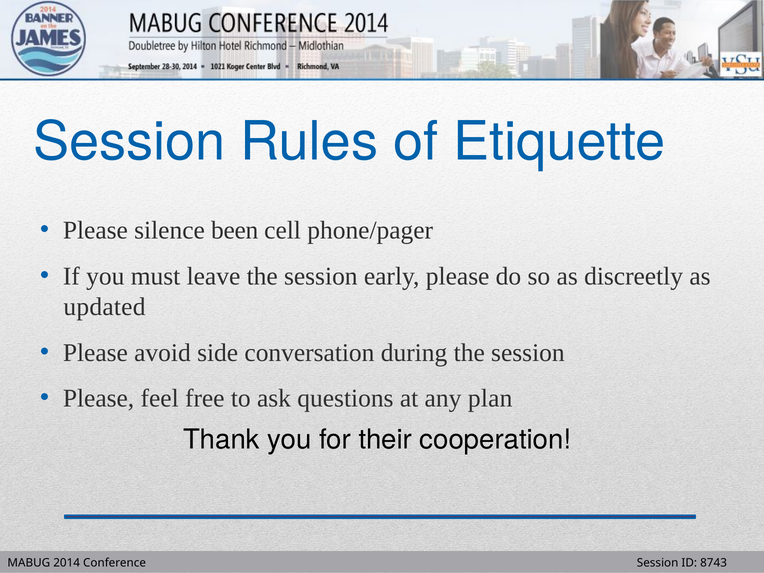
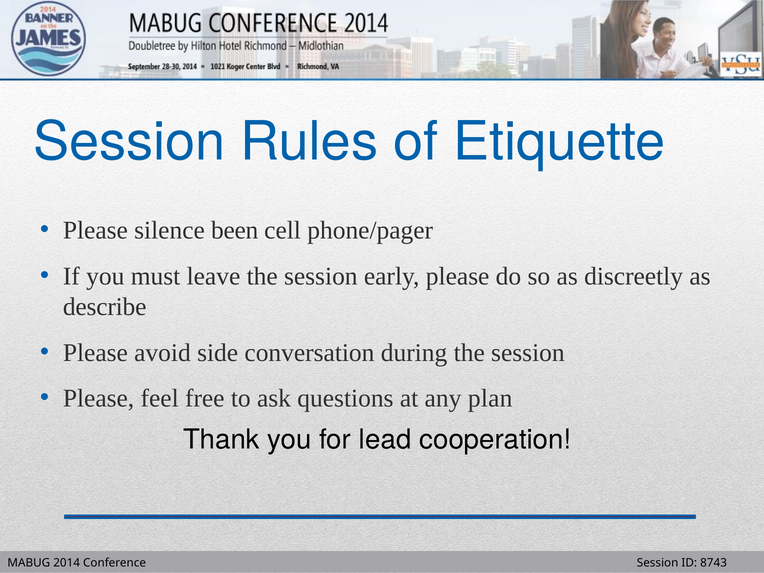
updated: updated -> describe
their: their -> lead
